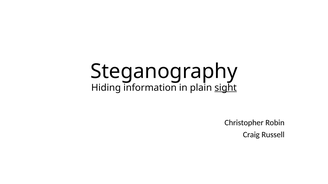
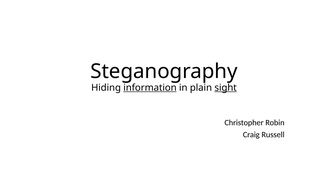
information underline: none -> present
